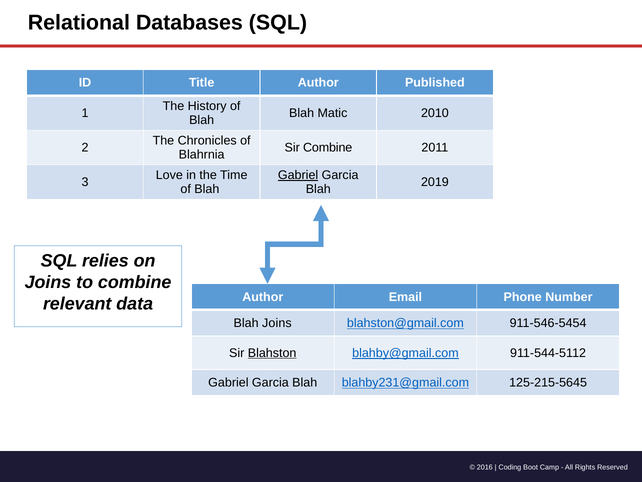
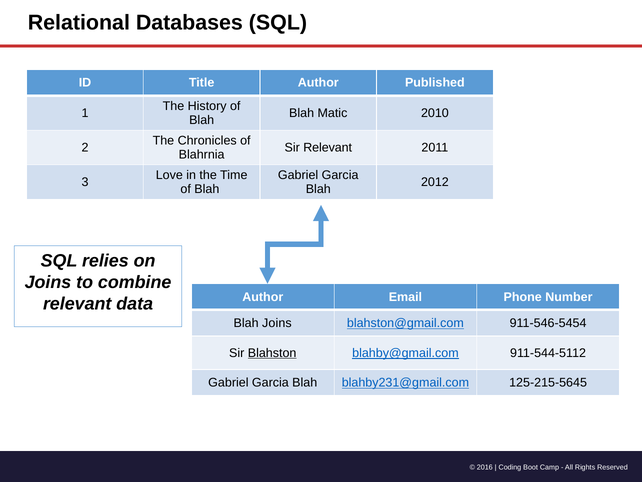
Sir Combine: Combine -> Relevant
Gabriel at (298, 175) underline: present -> none
2019: 2019 -> 2012
